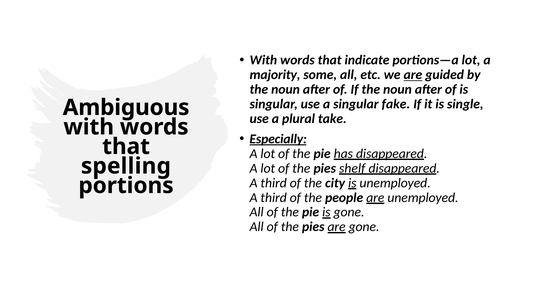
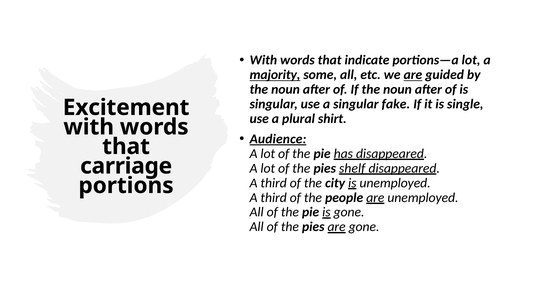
majority underline: none -> present
Ambiguous: Ambiguous -> Excitement
take: take -> shirt
Especially: Especially -> Audience
spelling: spelling -> carriage
